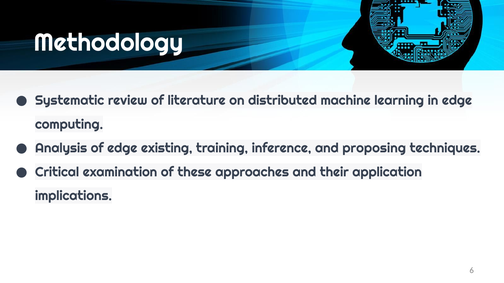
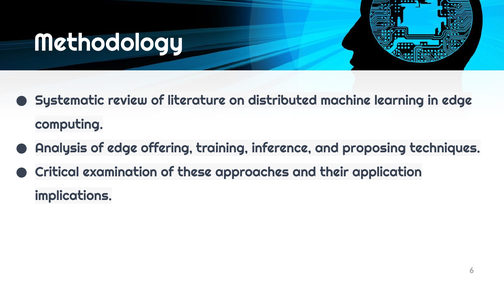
existing: existing -> offering
